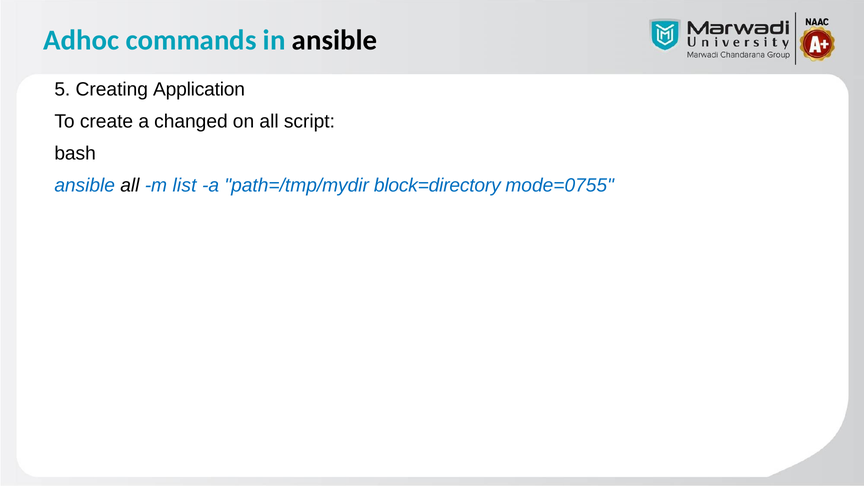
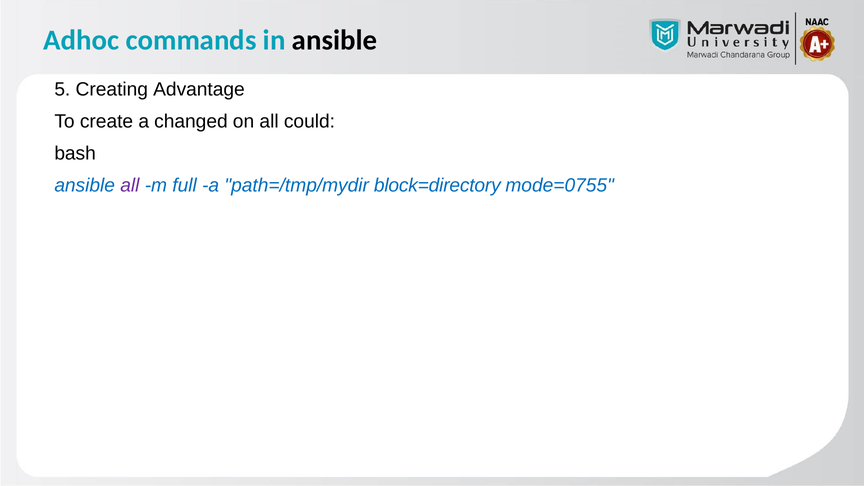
Application: Application -> Advantage
script: script -> could
all at (130, 186) colour: black -> purple
list: list -> full
